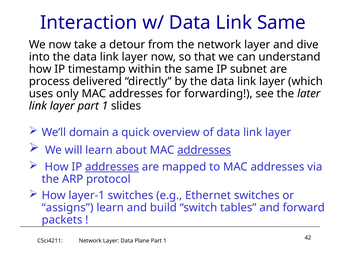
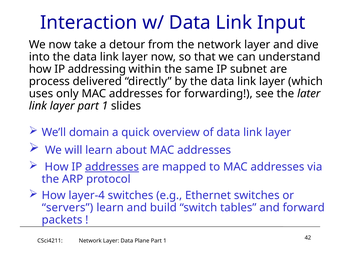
Link Same: Same -> Input
timestamp: timestamp -> addressing
addresses at (204, 150) underline: present -> none
layer-1: layer-1 -> layer-4
assigns: assigns -> servers
